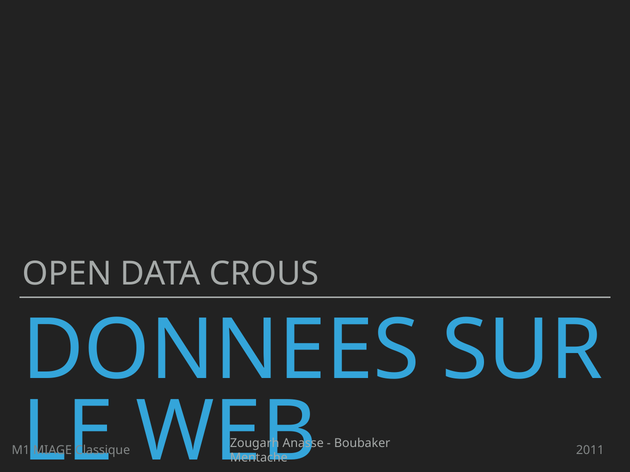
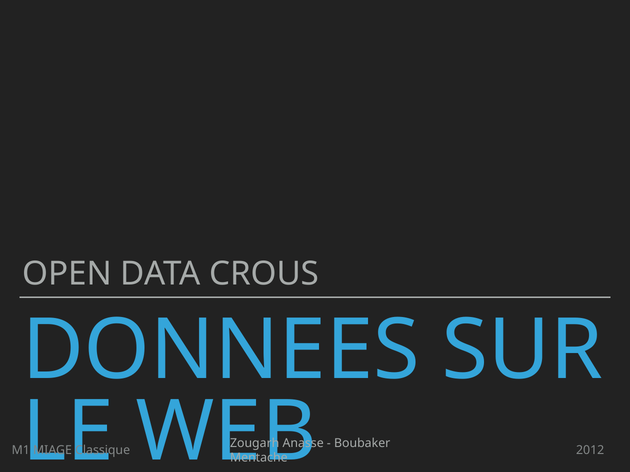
2011: 2011 -> 2012
